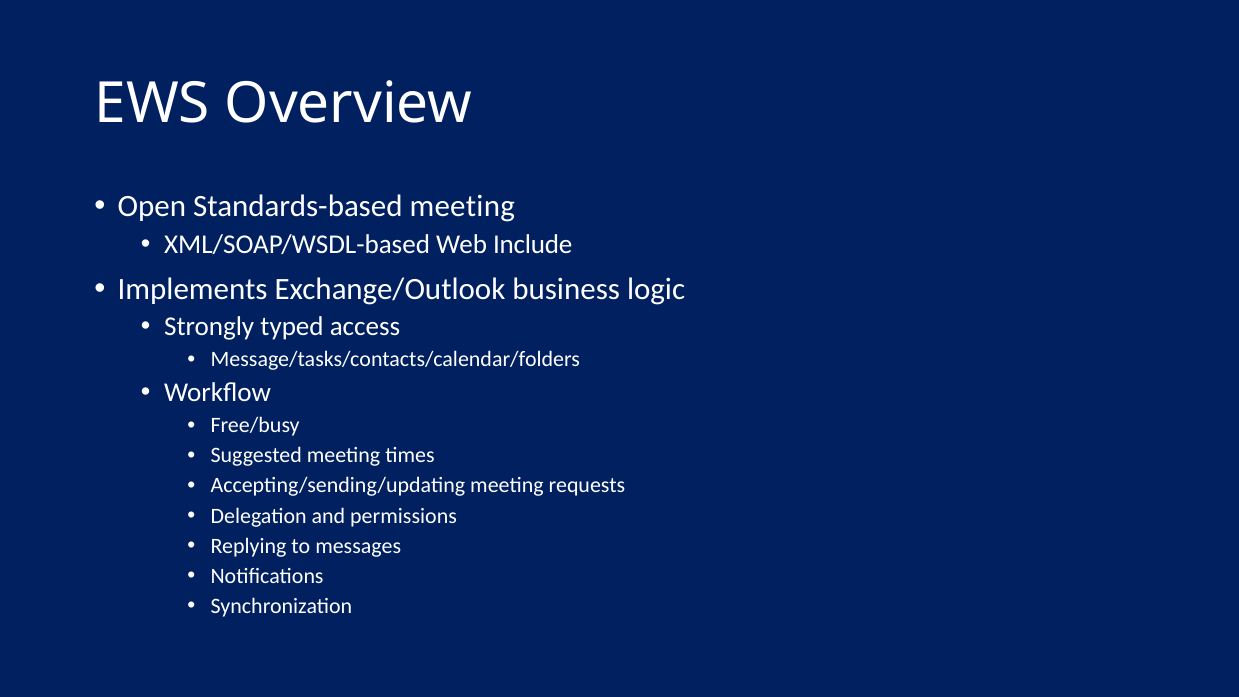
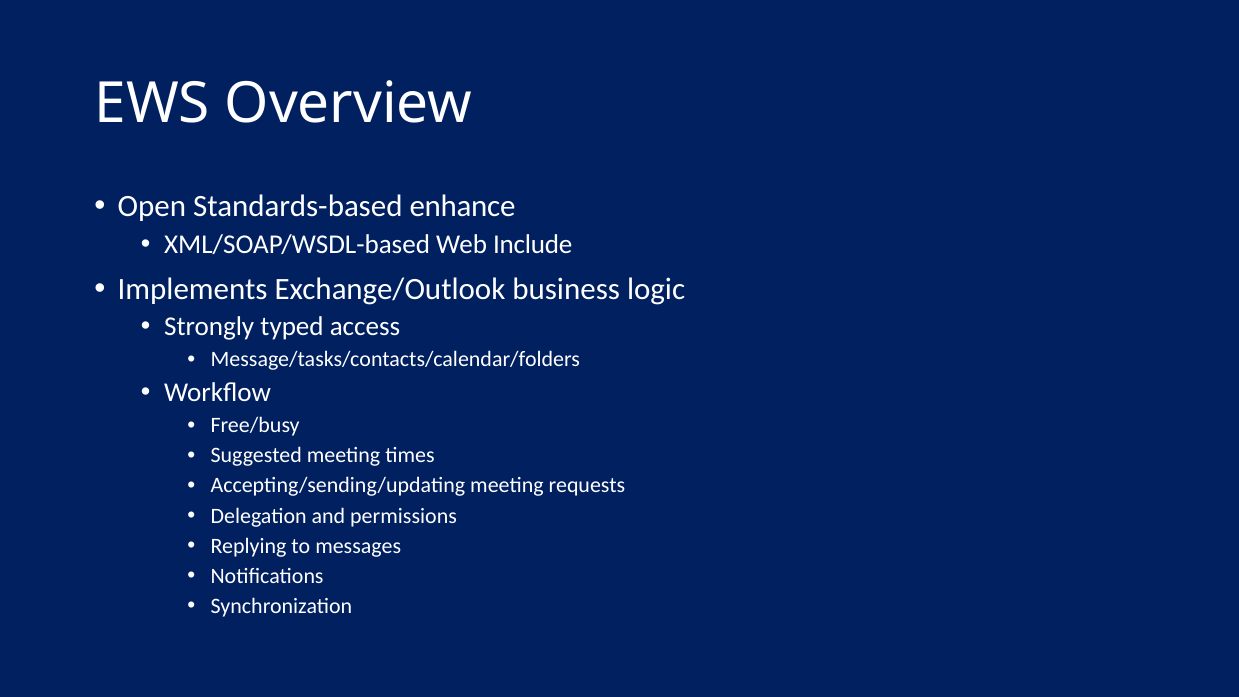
Standards-based meeting: meeting -> enhance
